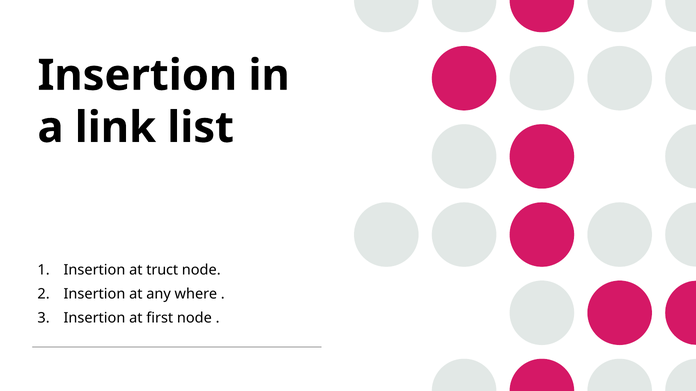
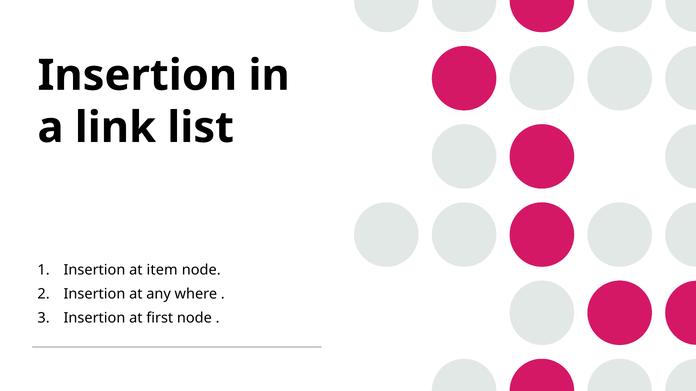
truct: truct -> item
